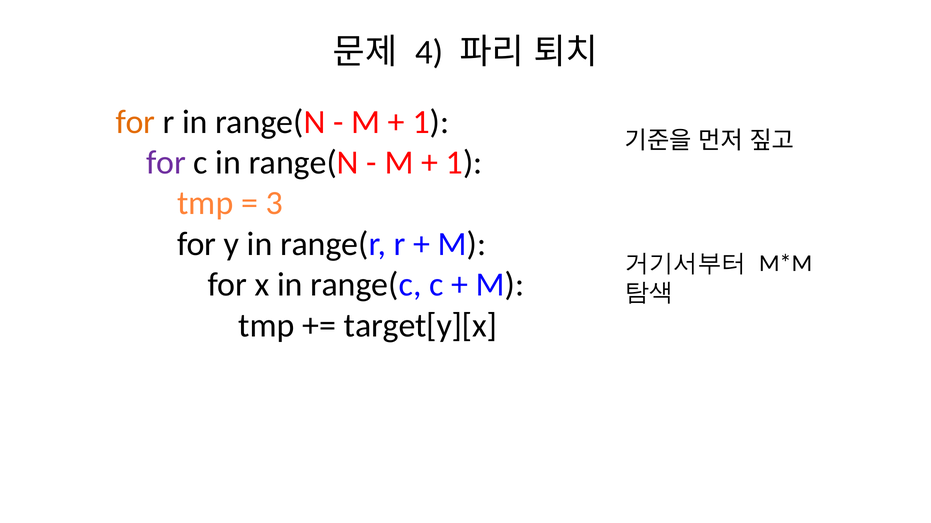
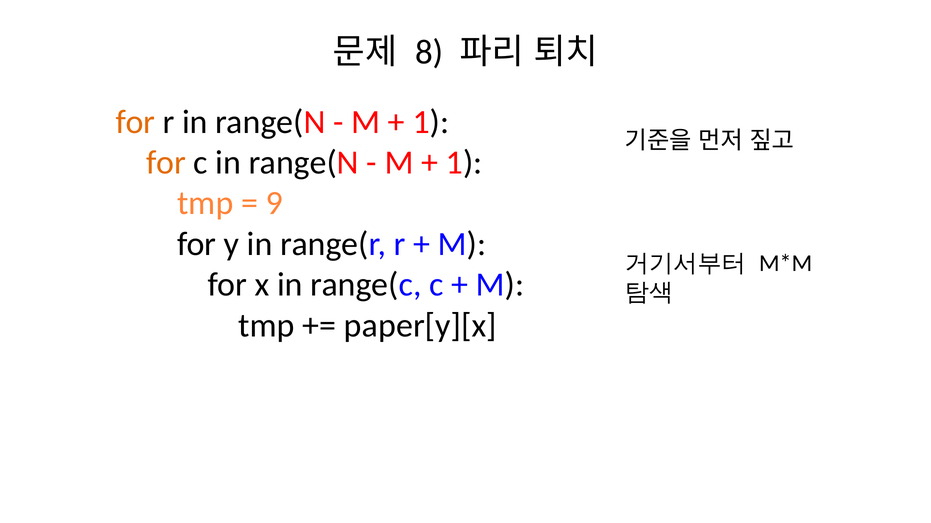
4: 4 -> 8
for at (166, 163) colour: purple -> orange
3: 3 -> 9
target[y][x: target[y][x -> paper[y][x
